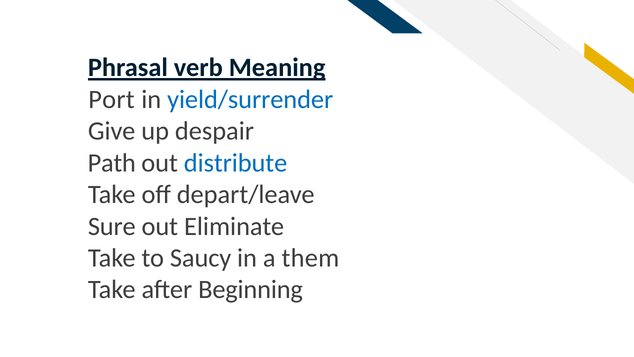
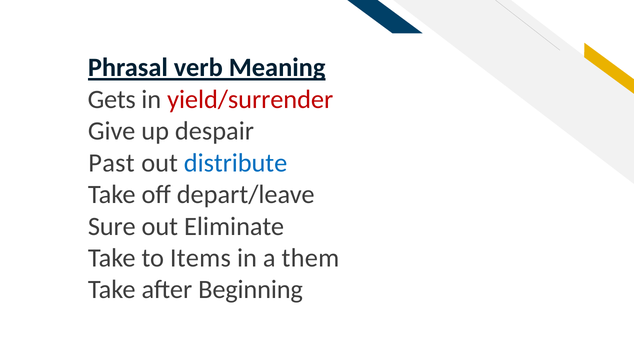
Port: Port -> Gets
yield/surrender colour: blue -> red
Path: Path -> Past
Saucy: Saucy -> Items
